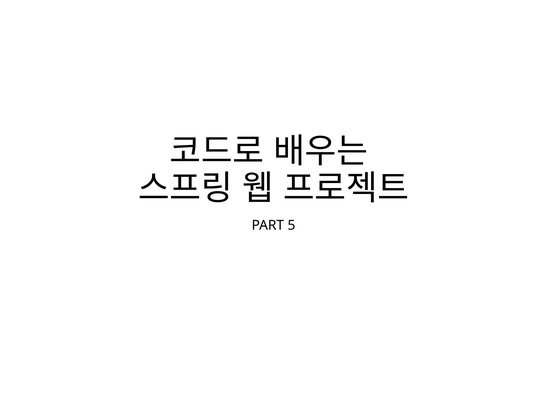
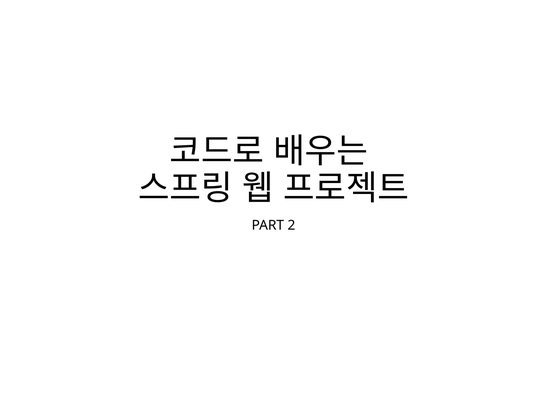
5: 5 -> 2
